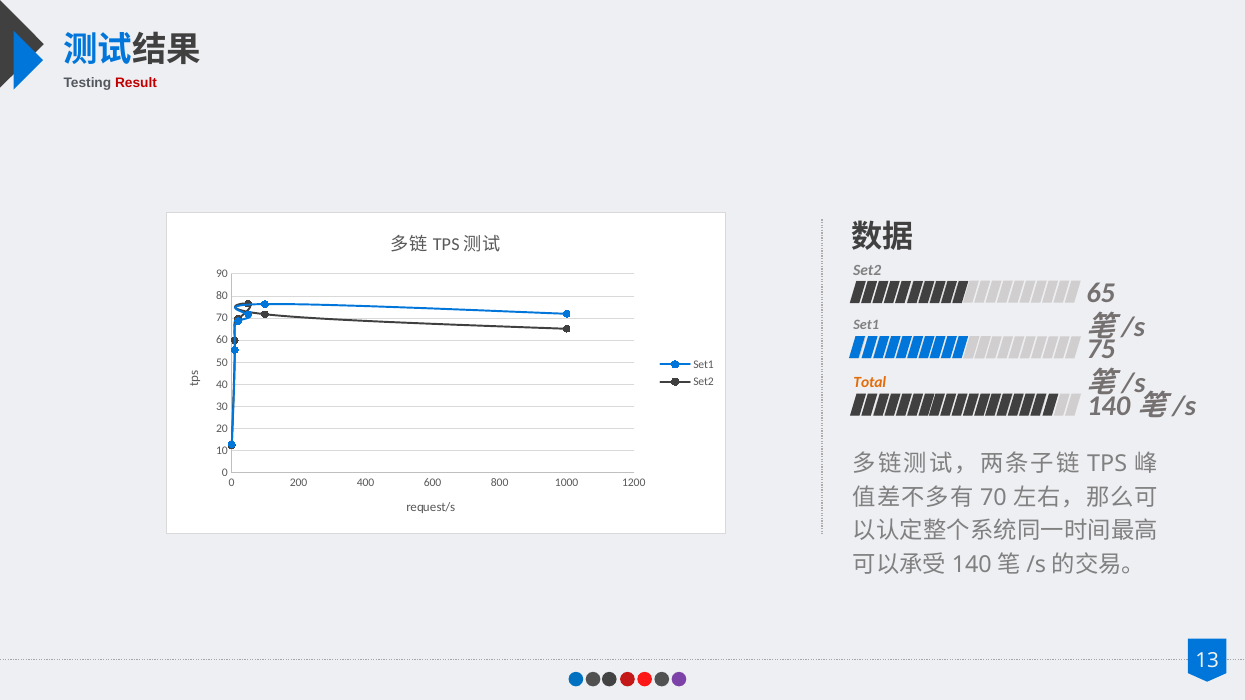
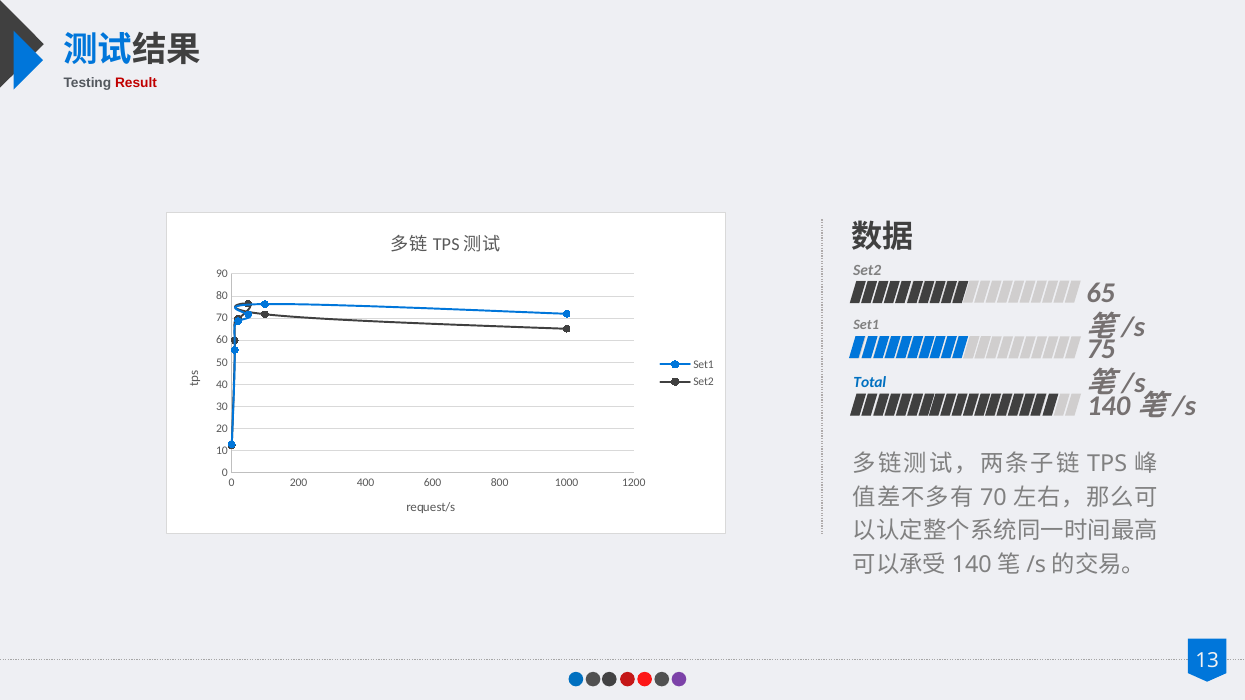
Total colour: orange -> blue
